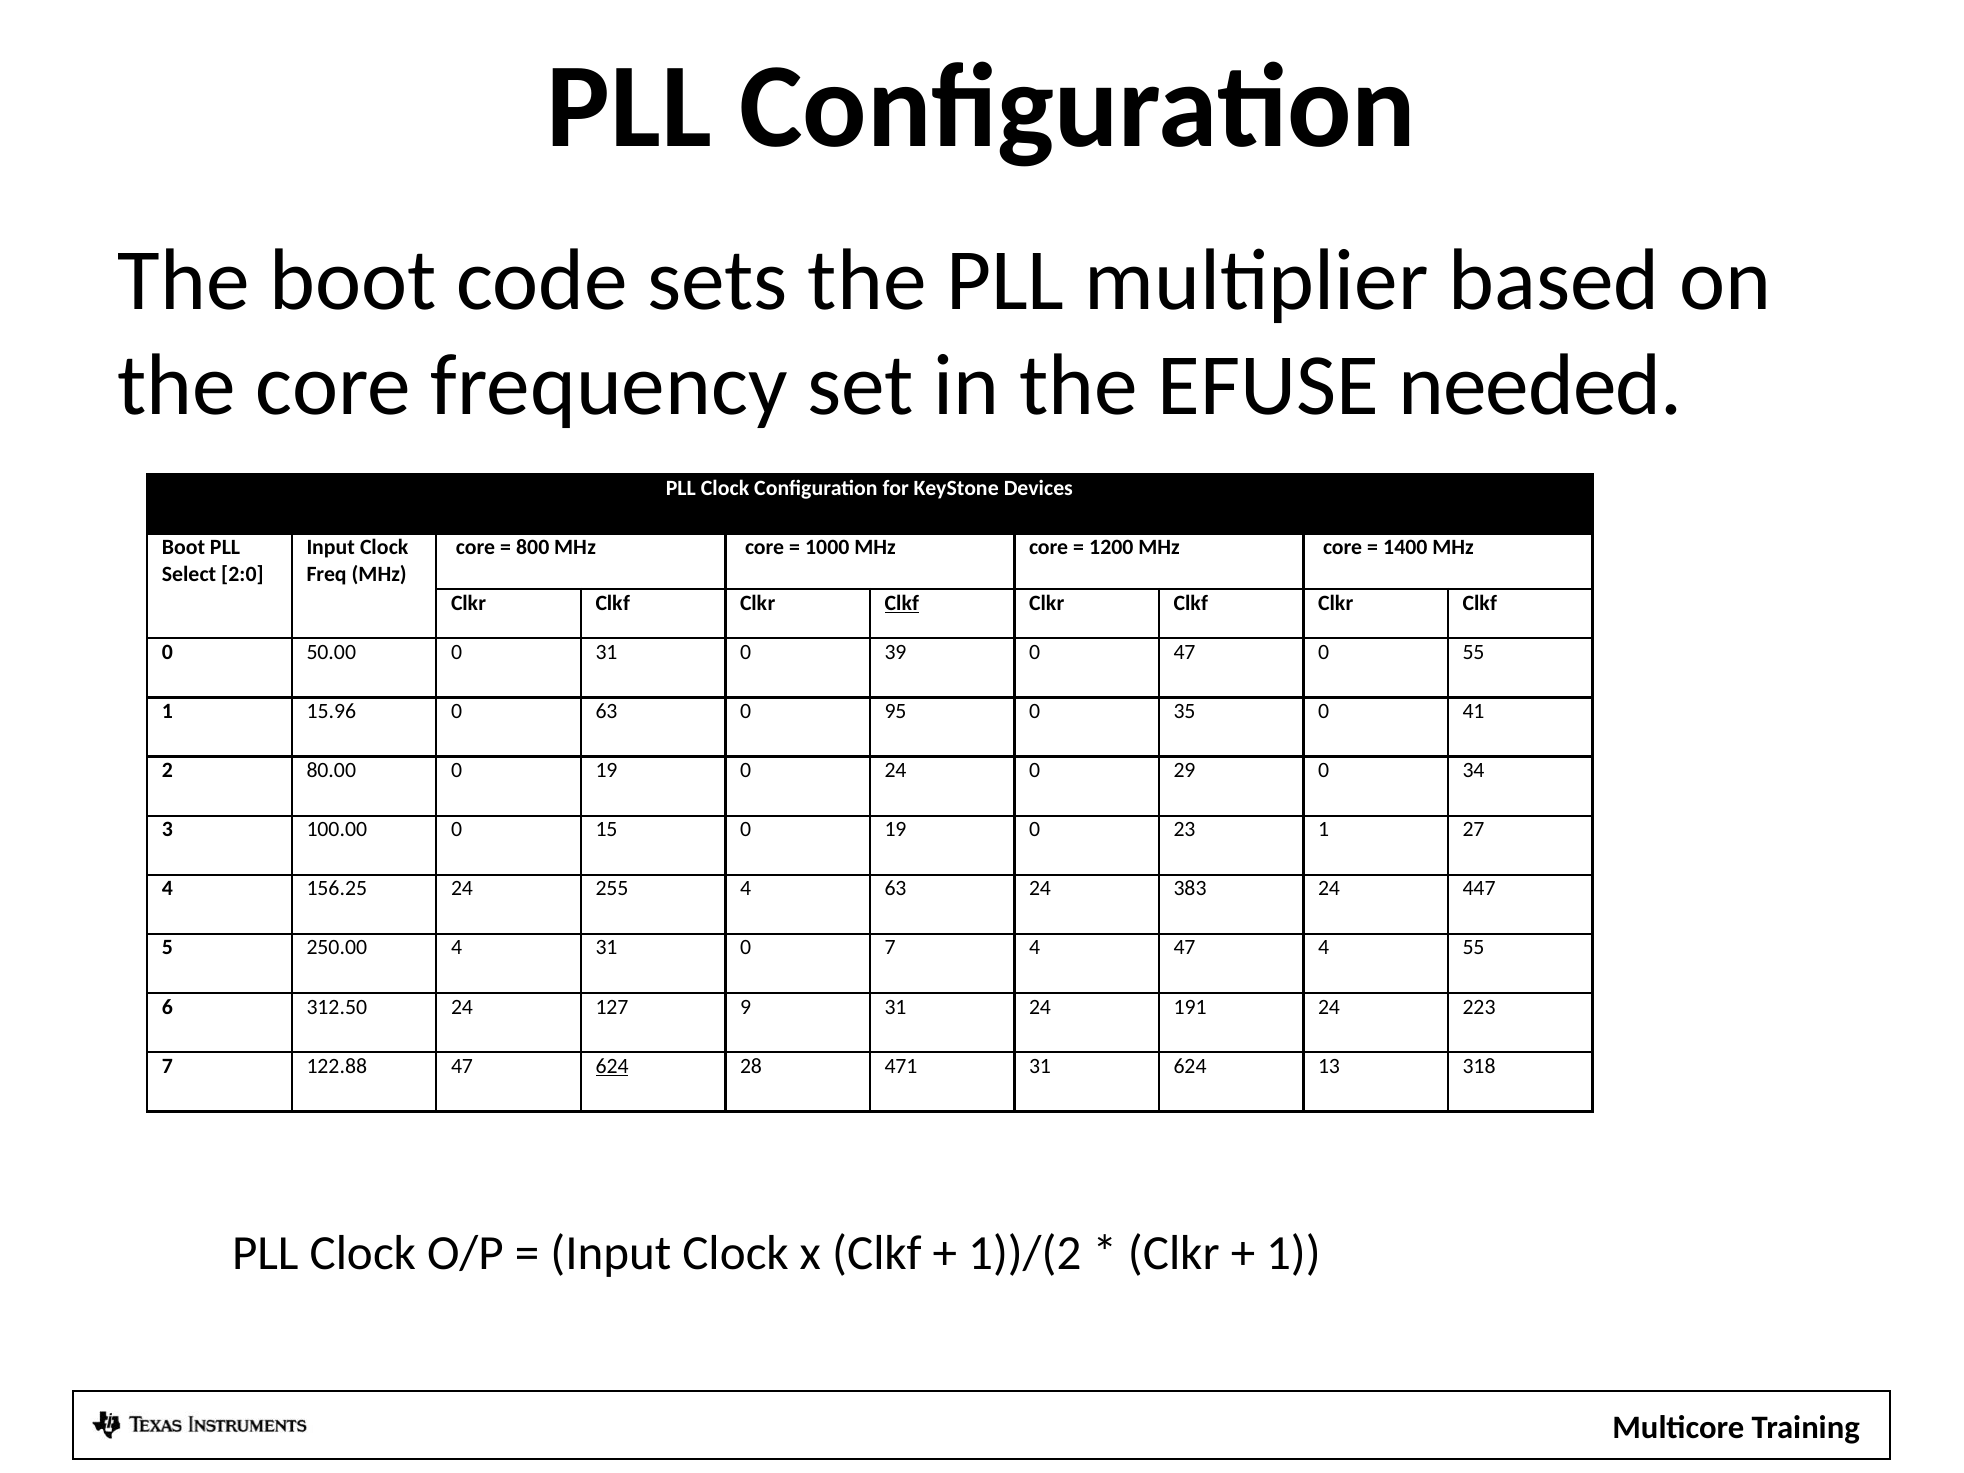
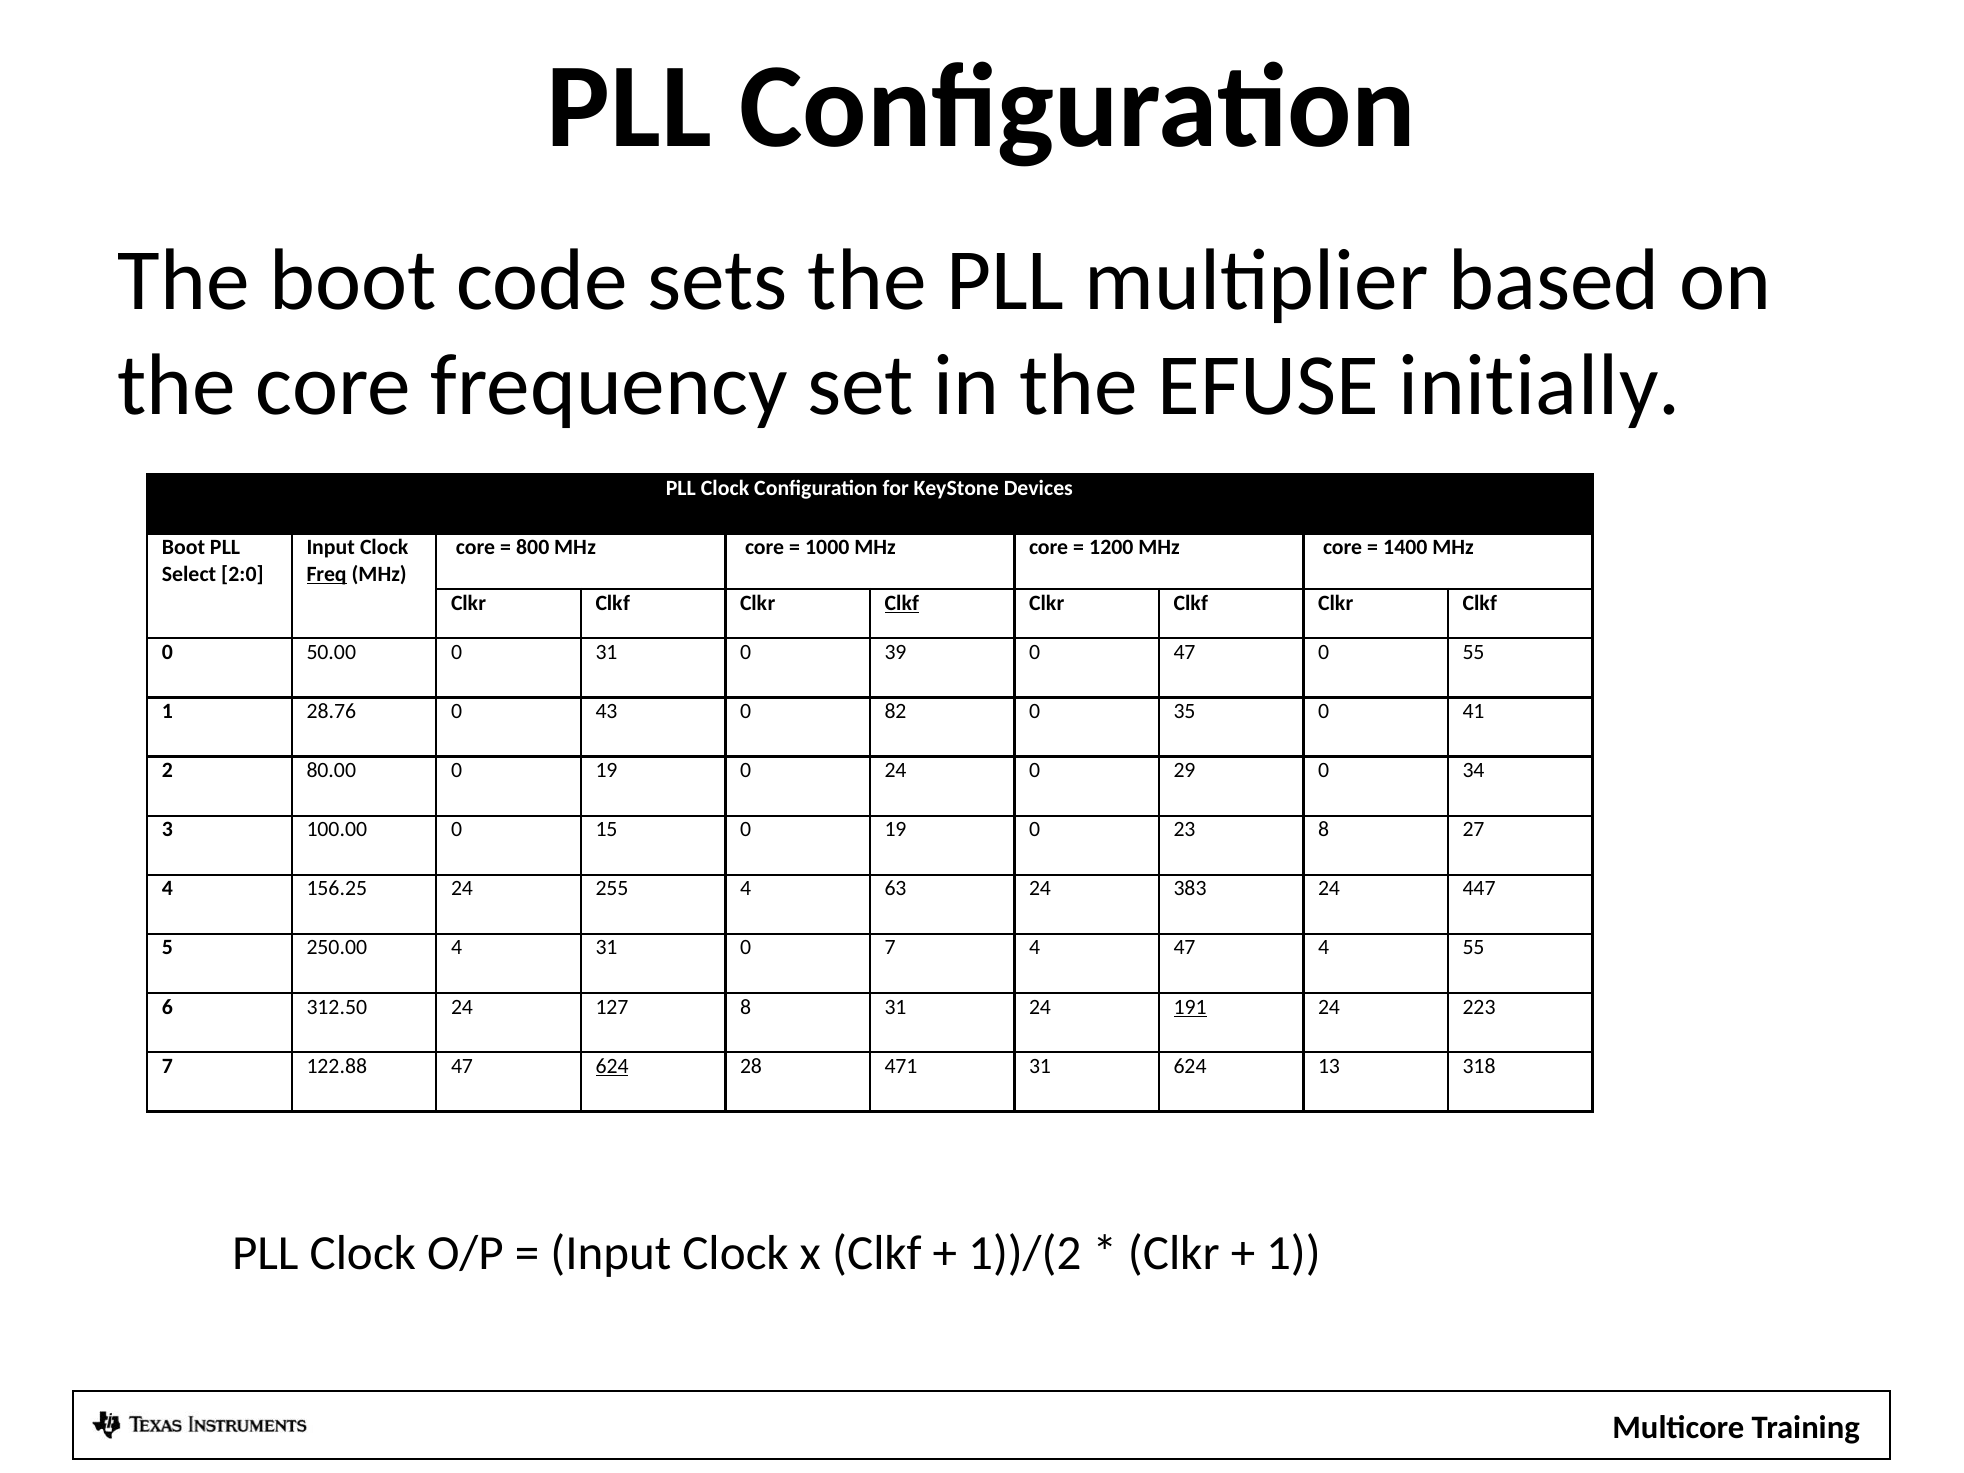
needed: needed -> initially
Freq underline: none -> present
15.96: 15.96 -> 28.76
0 63: 63 -> 43
95: 95 -> 82
23 1: 1 -> 8
127 9: 9 -> 8
191 underline: none -> present
